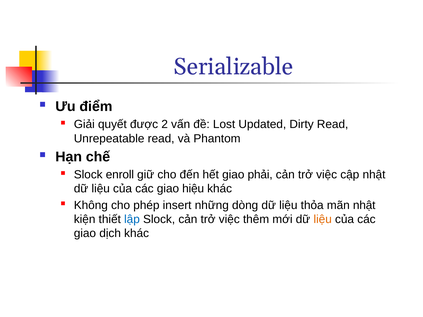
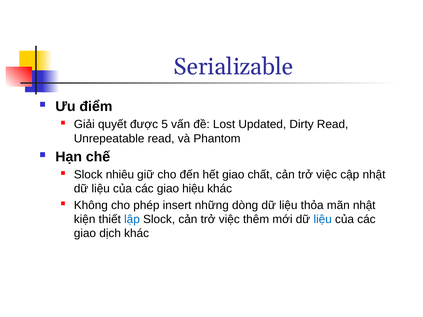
2: 2 -> 5
enroll: enroll -> nhiêu
phải: phải -> chất
liệu at (323, 219) colour: orange -> blue
